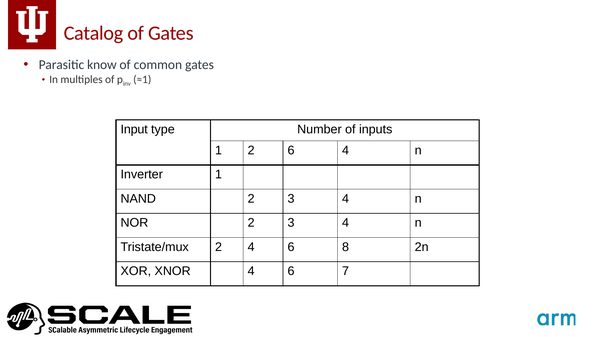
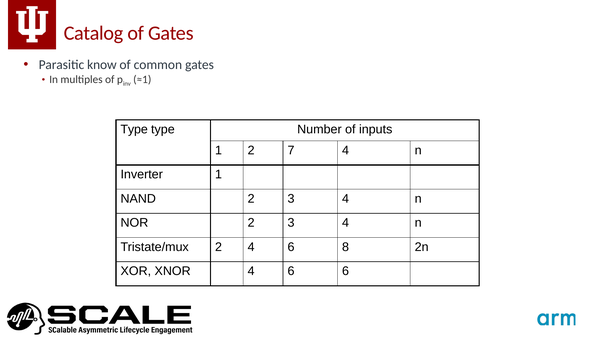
Input at (134, 129): Input -> Type
2 6: 6 -> 7
6 7: 7 -> 6
